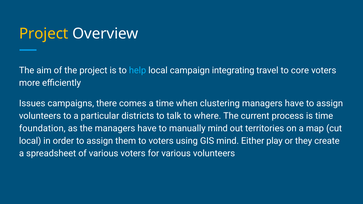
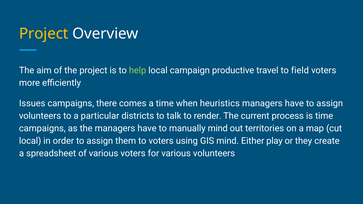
help colour: light blue -> light green
integrating: integrating -> productive
core: core -> field
clustering: clustering -> heuristics
where: where -> render
foundation at (42, 129): foundation -> campaigns
